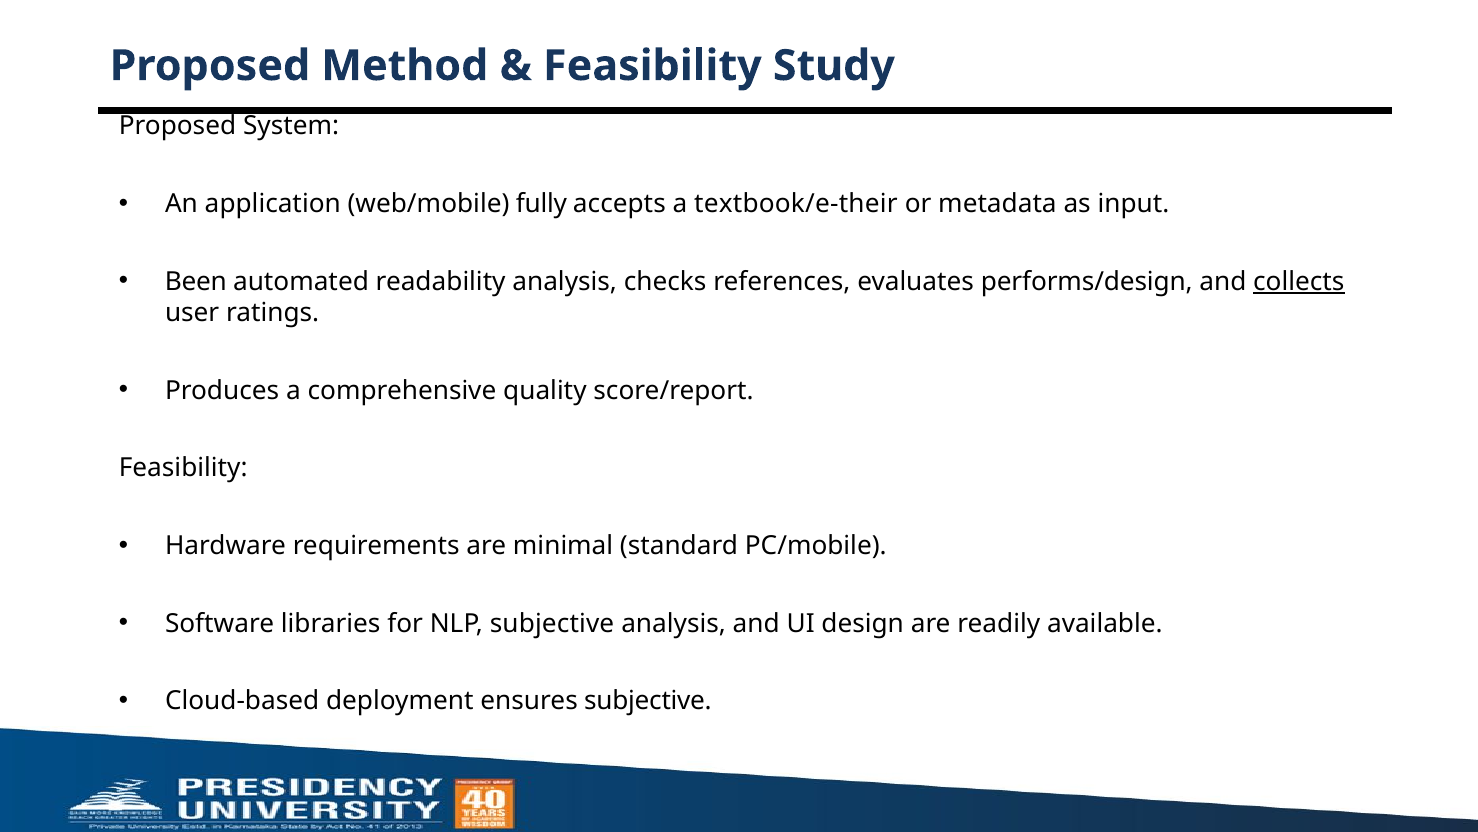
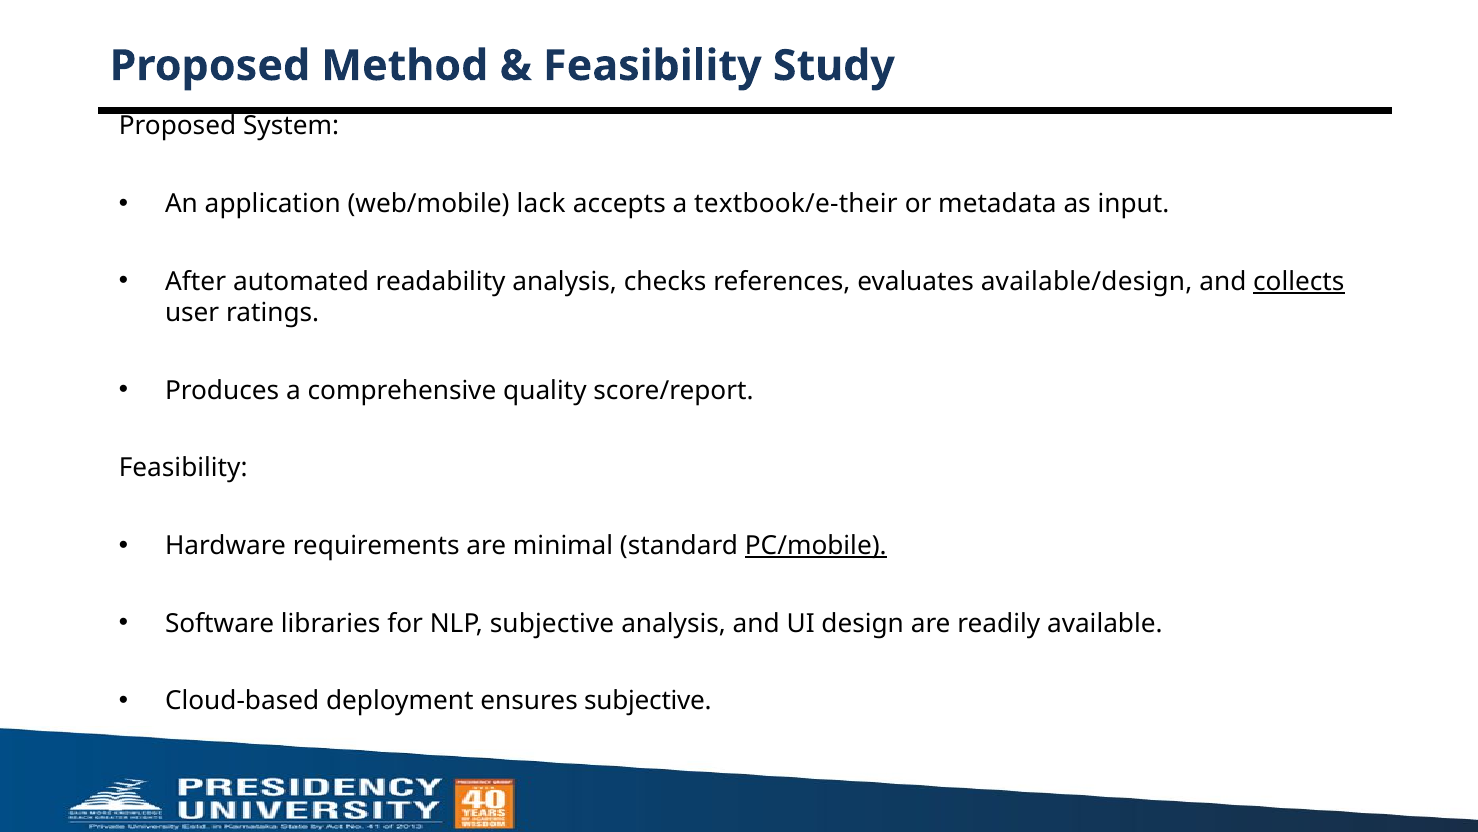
fully: fully -> lack
Been: Been -> After
performs/design: performs/design -> available/design
PC/mobile underline: none -> present
